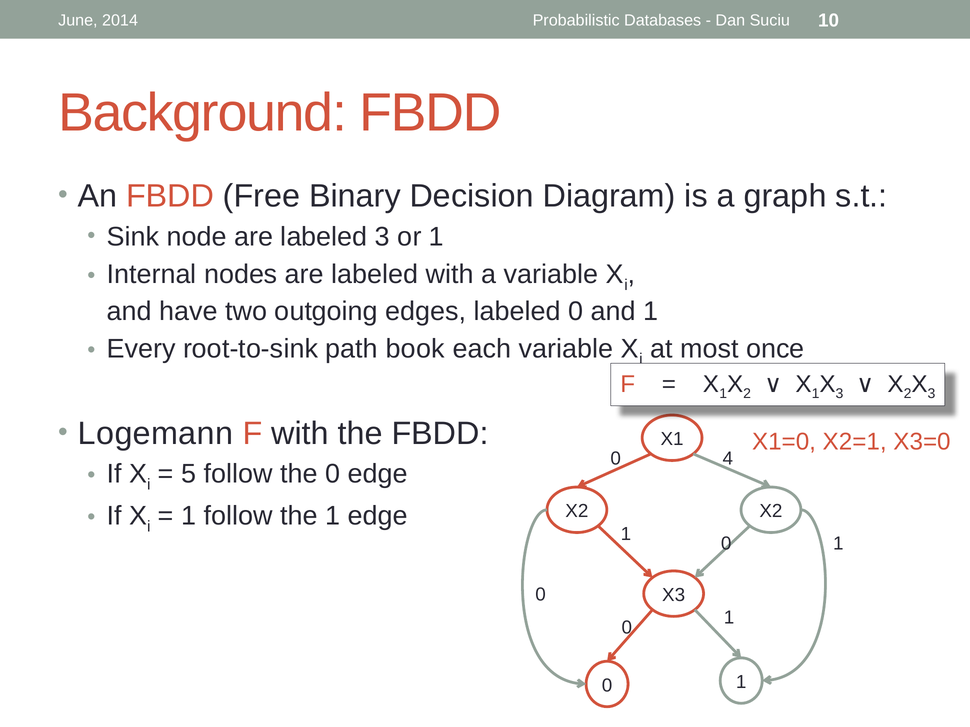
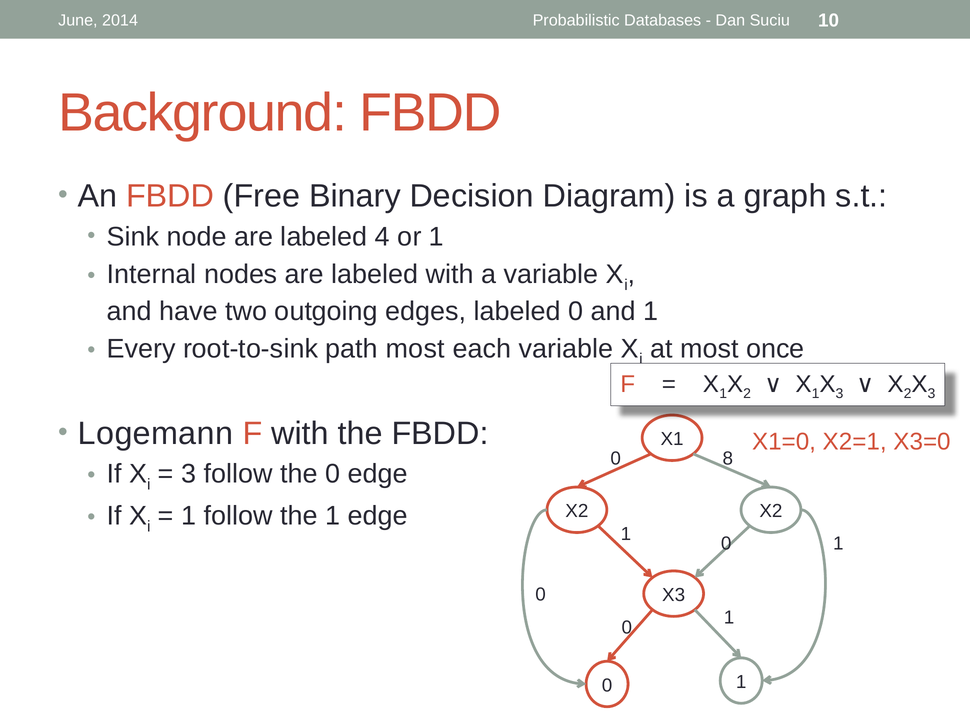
labeled 3: 3 -> 4
path book: book -> most
4: 4 -> 8
5 at (189, 474): 5 -> 3
